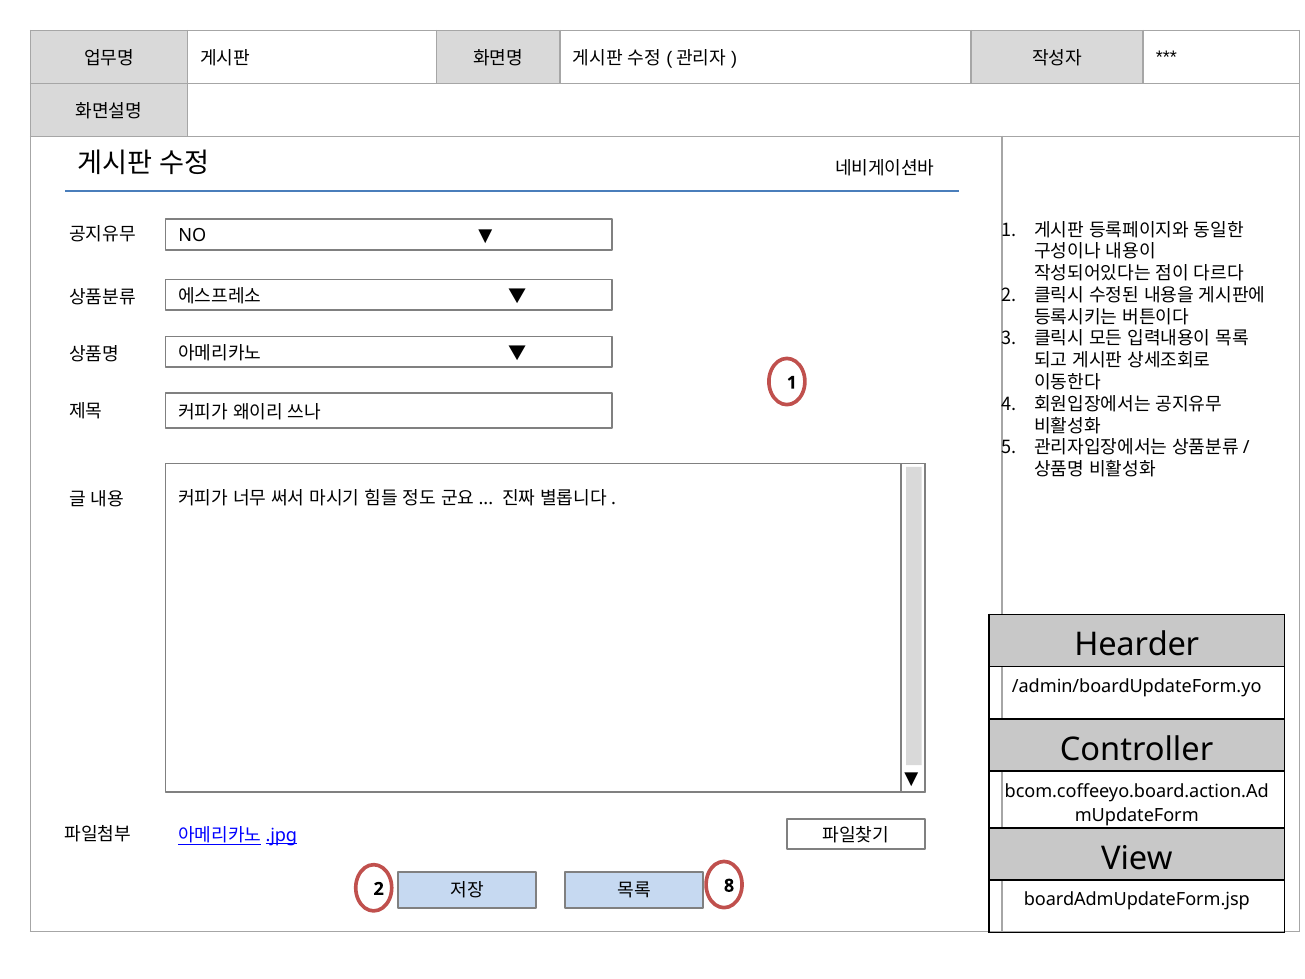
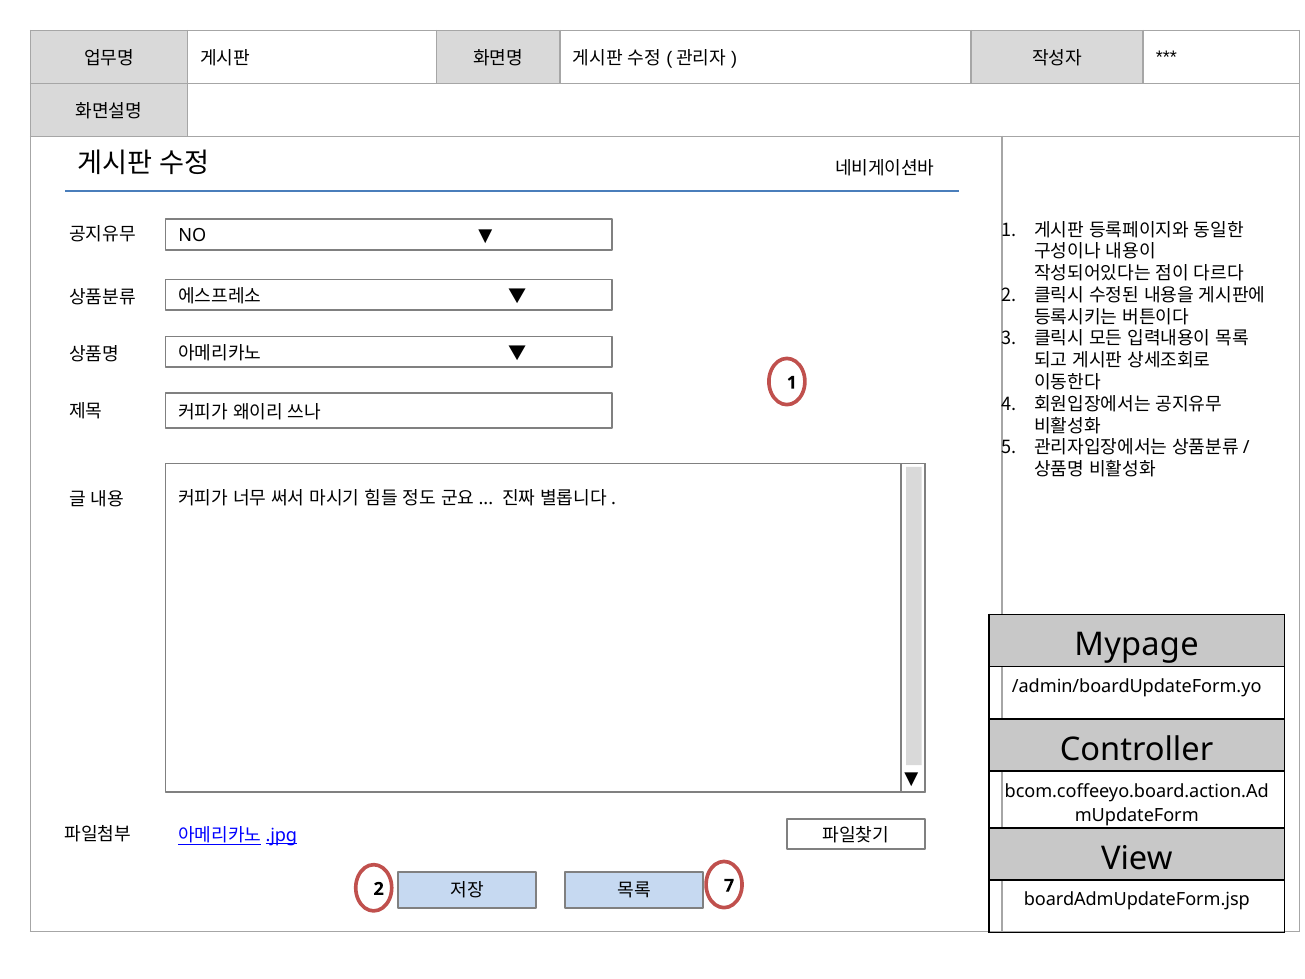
Hearder: Hearder -> Mypage
8: 8 -> 7
